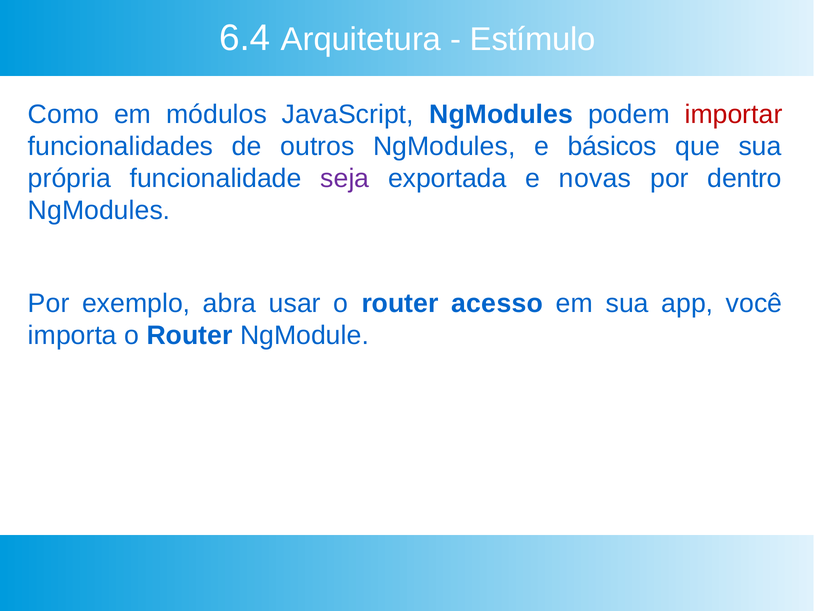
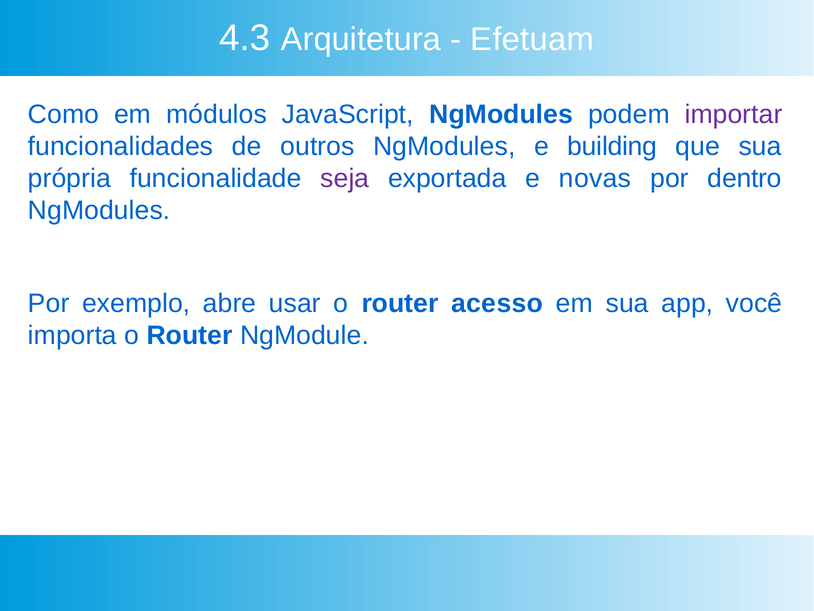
6.4: 6.4 -> 4.3
Estímulo: Estímulo -> Efetuam
importar colour: red -> purple
básicos: básicos -> building
abra: abra -> abre
